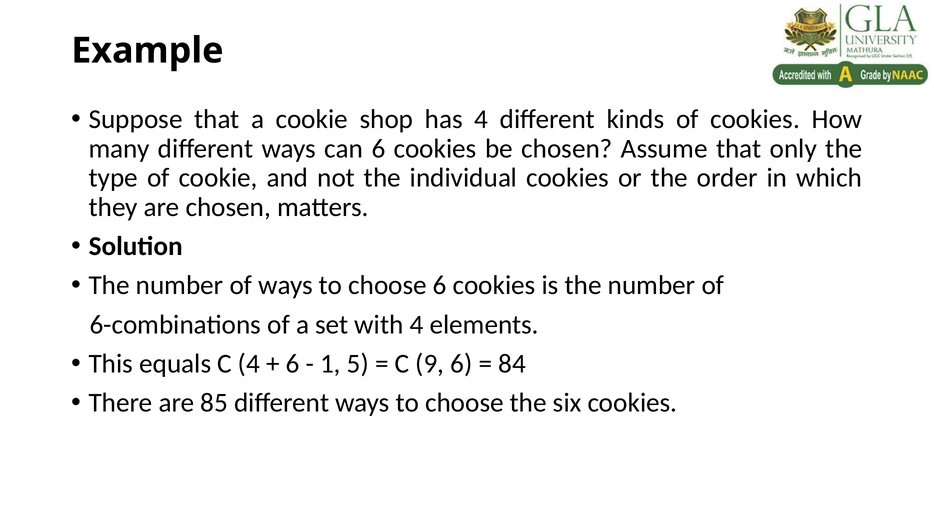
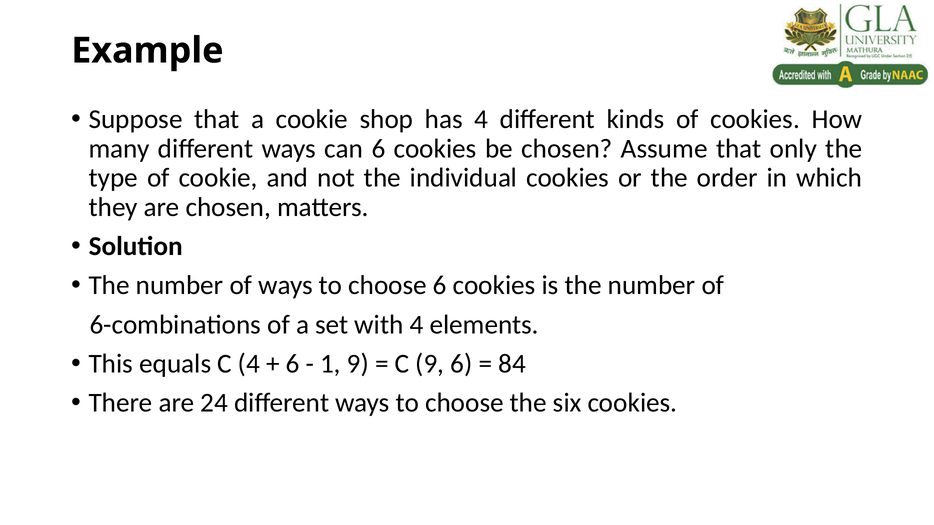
1 5: 5 -> 9
85: 85 -> 24
